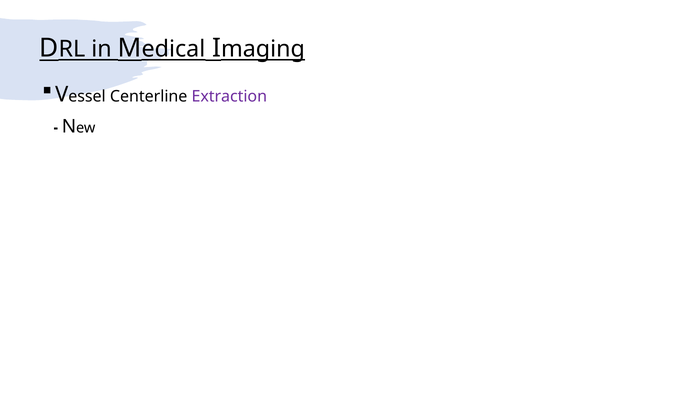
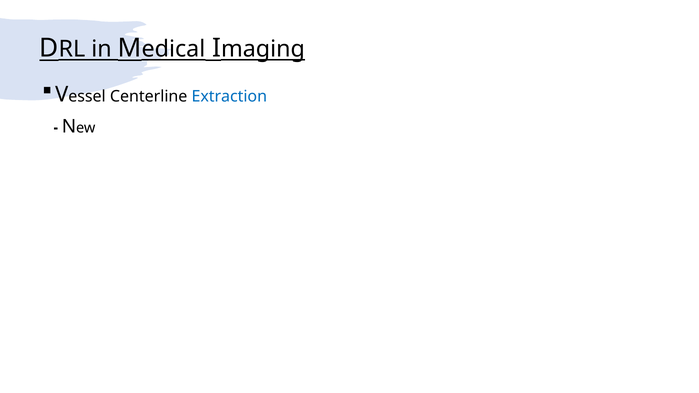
Extraction colour: purple -> blue
